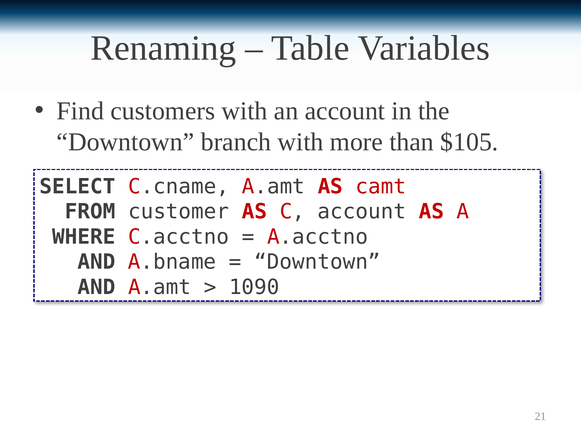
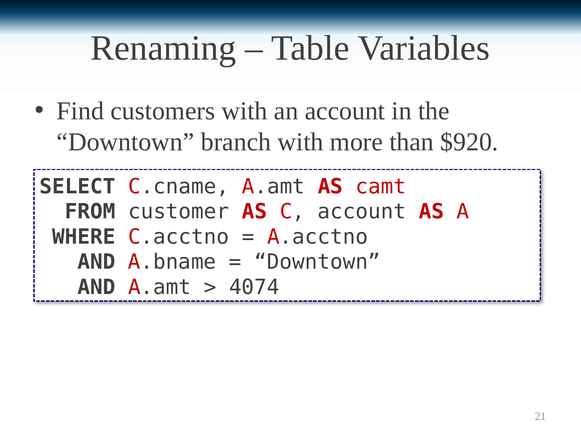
$105: $105 -> $920
1090: 1090 -> 4074
